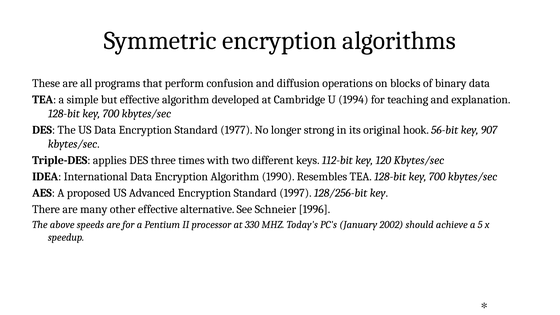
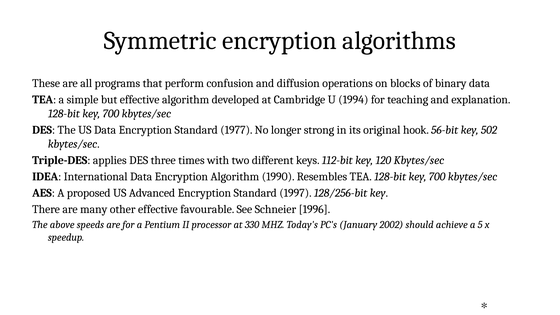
907: 907 -> 502
alternative: alternative -> favourable
